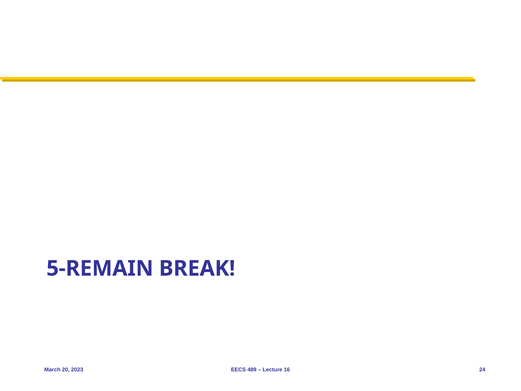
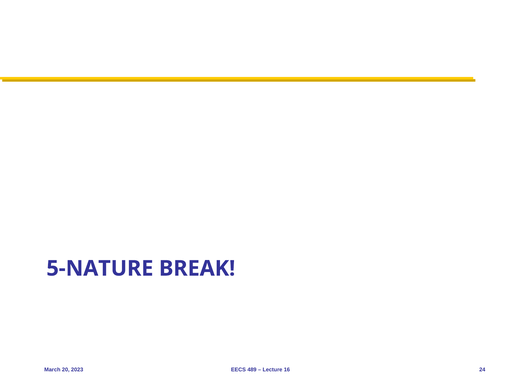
5-REMAIN: 5-REMAIN -> 5-NATURE
